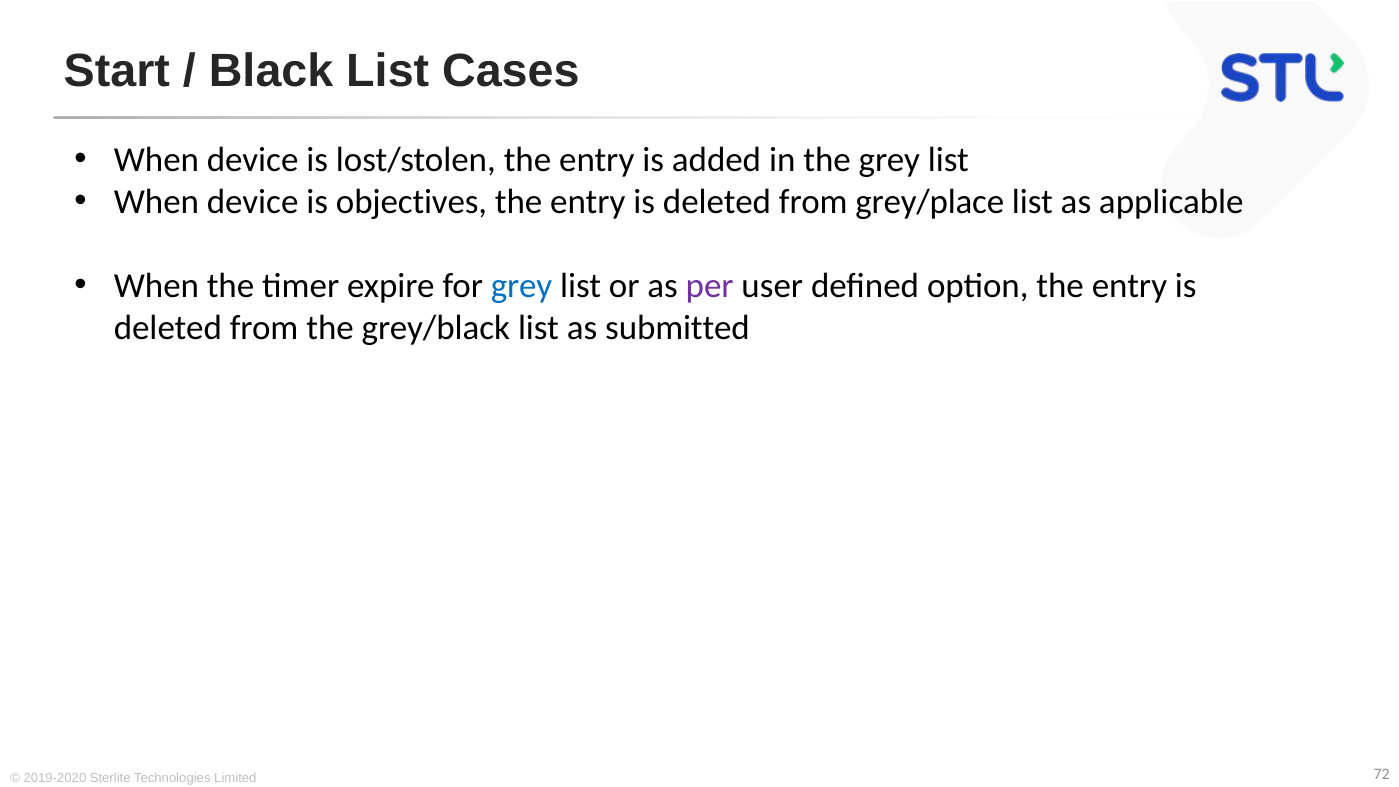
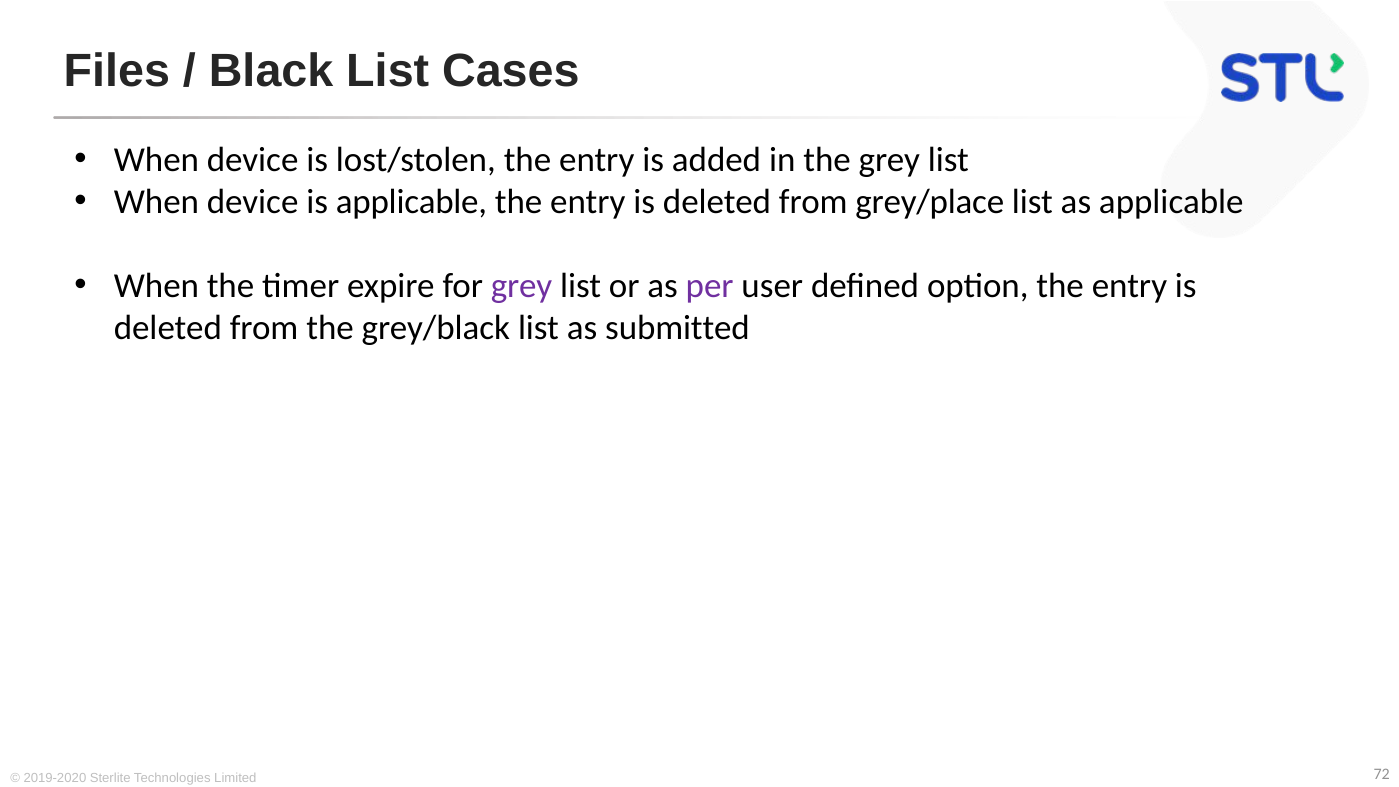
Start: Start -> Files
is objectives: objectives -> applicable
grey at (522, 286) colour: blue -> purple
